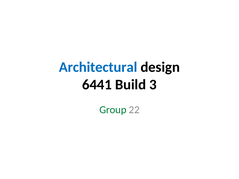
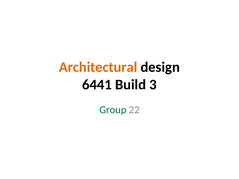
Architectural colour: blue -> orange
